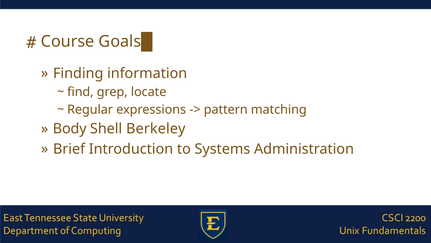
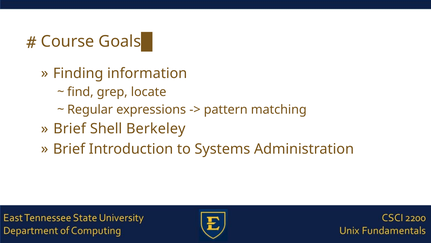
Body at (70, 129): Body -> Brief
